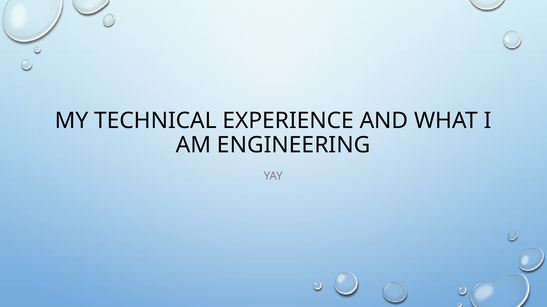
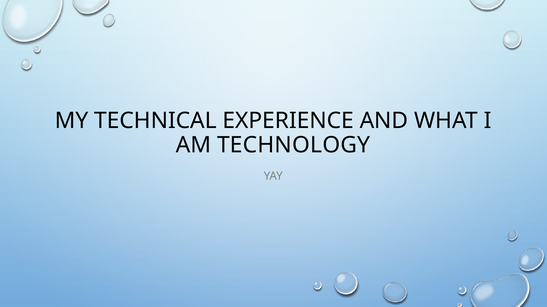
ENGINEERING: ENGINEERING -> TECHNOLOGY
